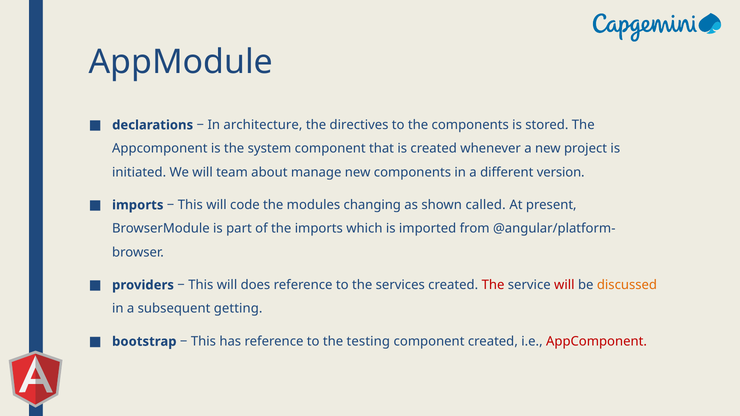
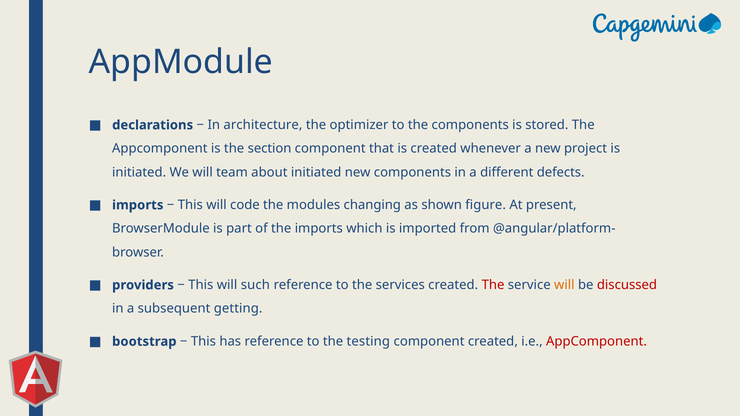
directives: directives -> optimizer
system: system -> section
about manage: manage -> initiated
version: version -> defects
called: called -> figure
does: does -> such
will at (564, 285) colour: red -> orange
discussed colour: orange -> red
